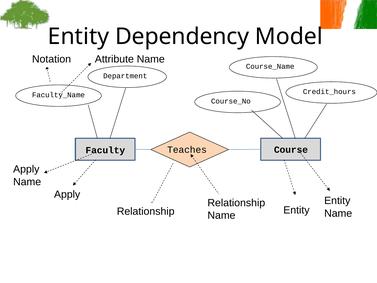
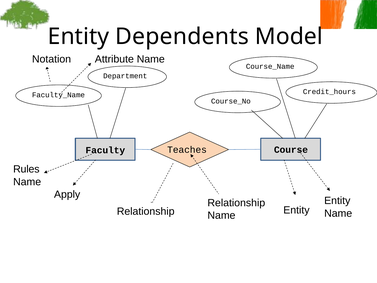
Dependency: Dependency -> Dependents
Apply at (26, 169): Apply -> Rules
